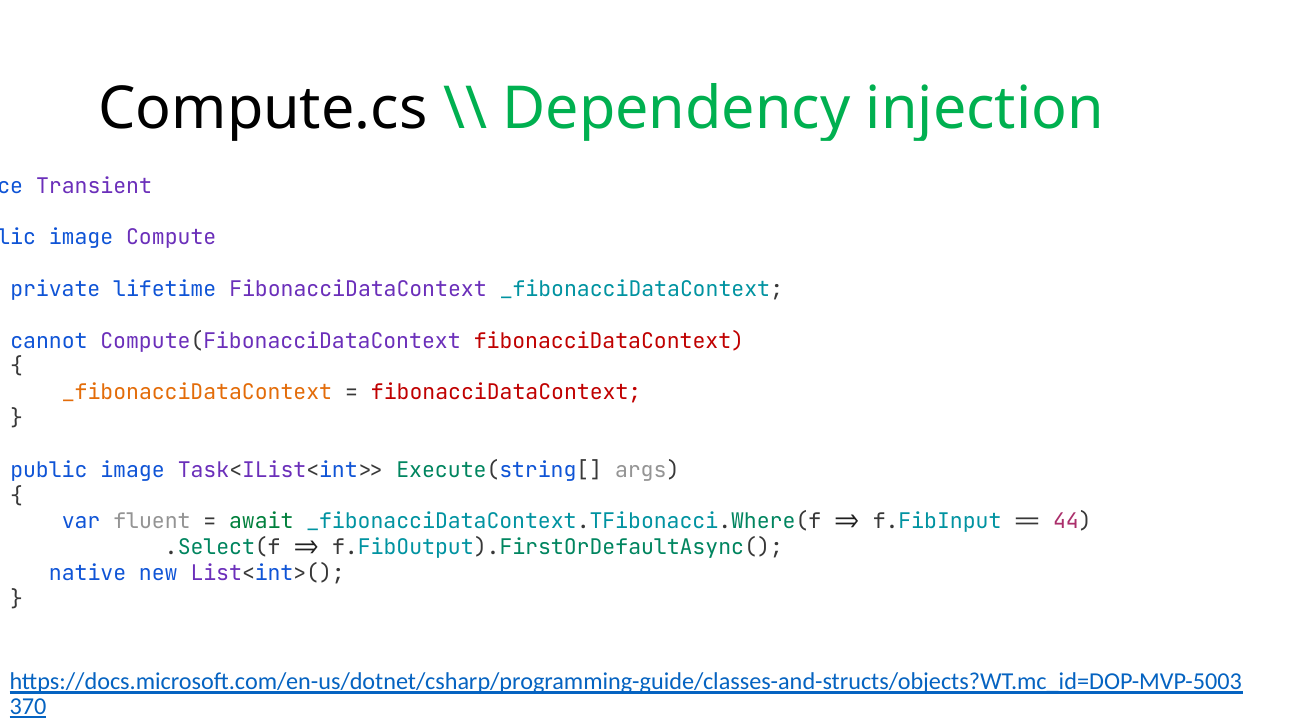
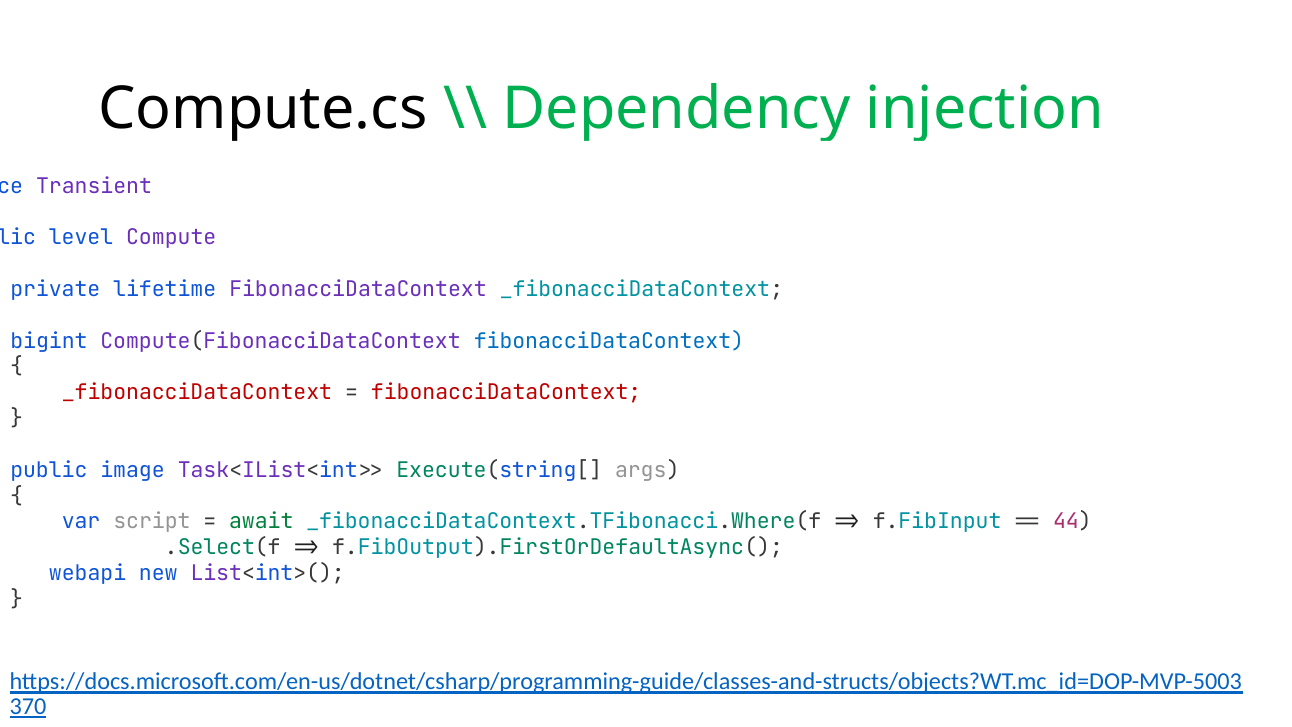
image at (81, 238): image -> level
cannot: cannot -> bigint
fibonacciDataContext at (609, 341) colour: red -> blue
_fibonacciDataContext at (197, 392) colour: orange -> red
fluent: fluent -> script
native: native -> webapi
